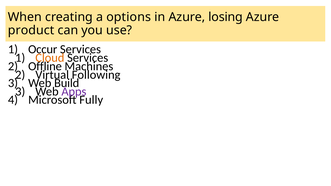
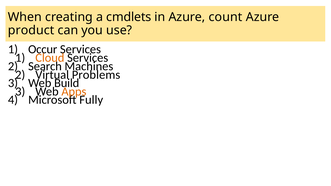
options: options -> cmdlets
losing: losing -> count
Offline: Offline -> Search
Following: Following -> Problems
Apps colour: purple -> orange
